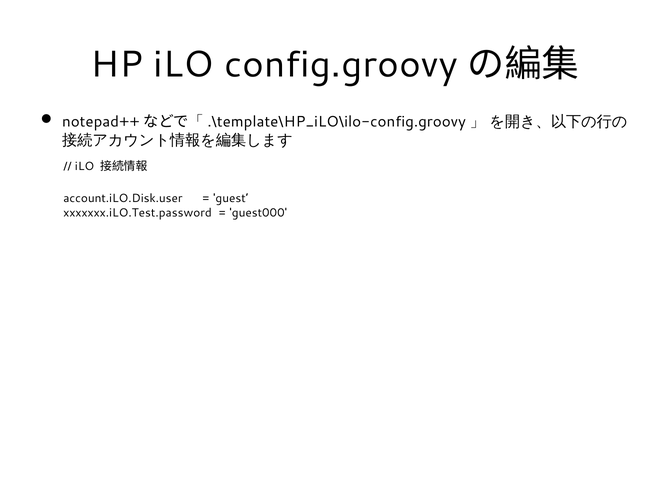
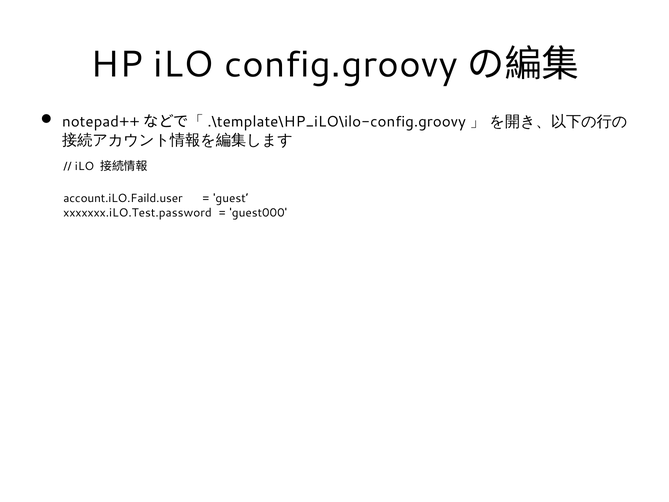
account.iLO.Disk.user: account.iLO.Disk.user -> account.iLO.Faild.user
